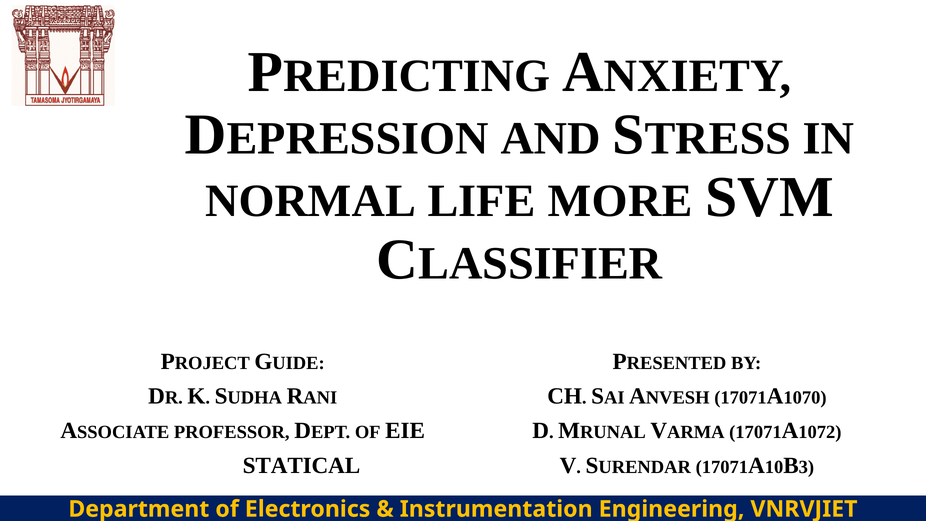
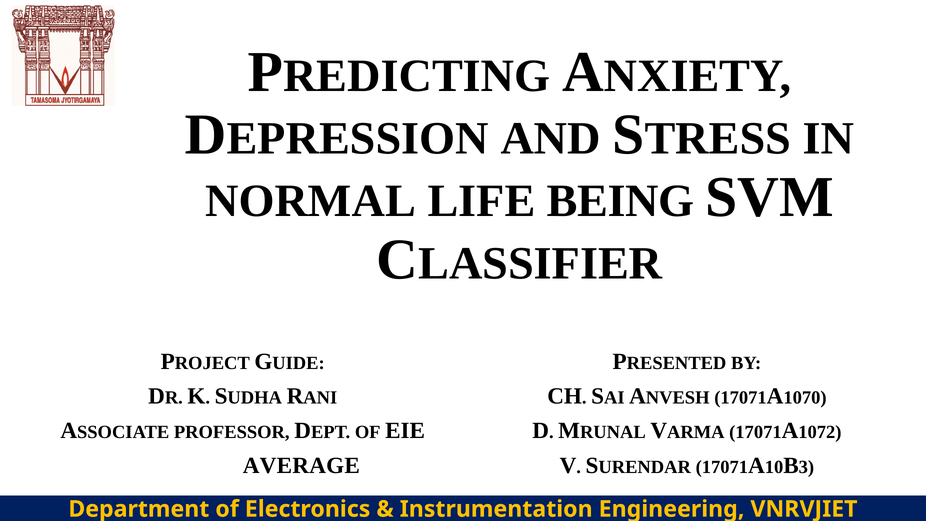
MORE: MORE -> BEING
STATICAL: STATICAL -> AVERAGE
